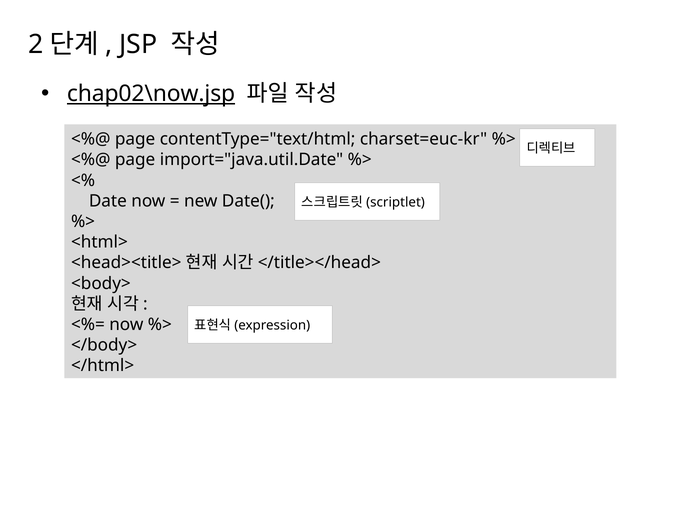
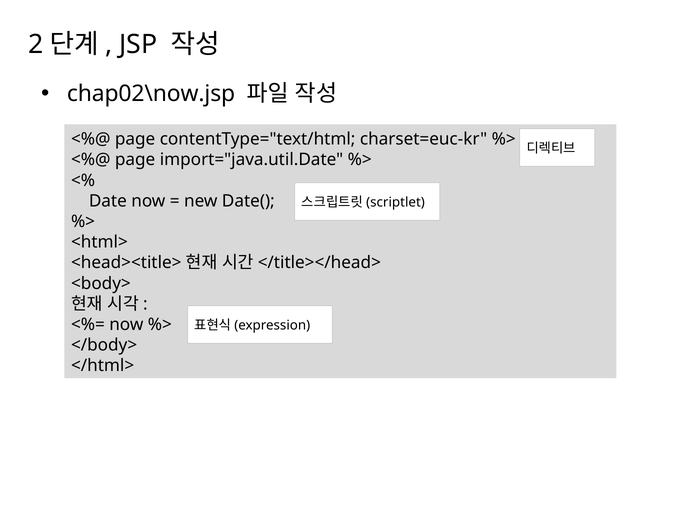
chap02\now.jsp underline: present -> none
